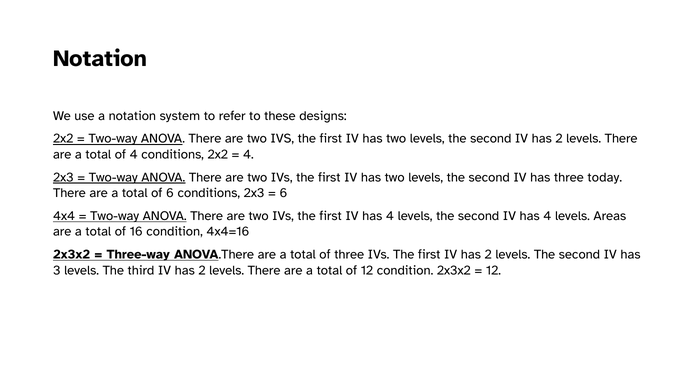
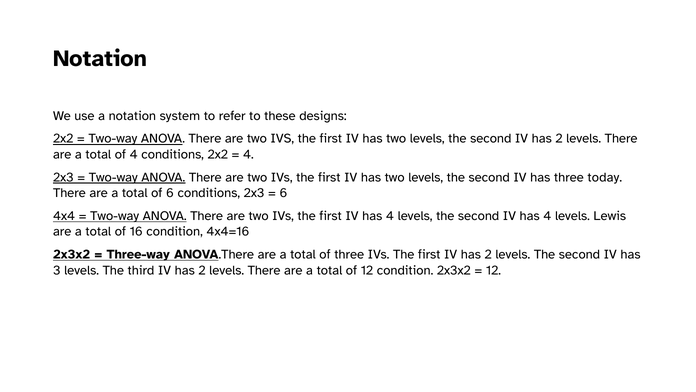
Areas: Areas -> Lewis
